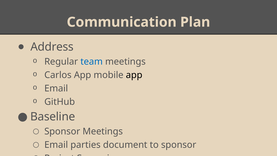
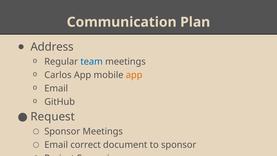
app at (134, 75) colour: black -> orange
Baseline: Baseline -> Request
parties: parties -> correct
